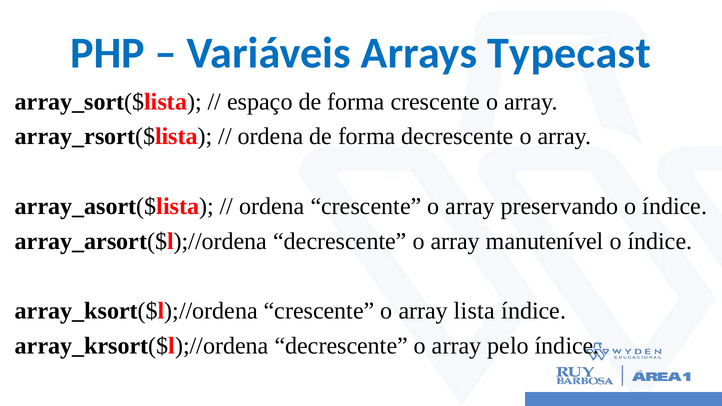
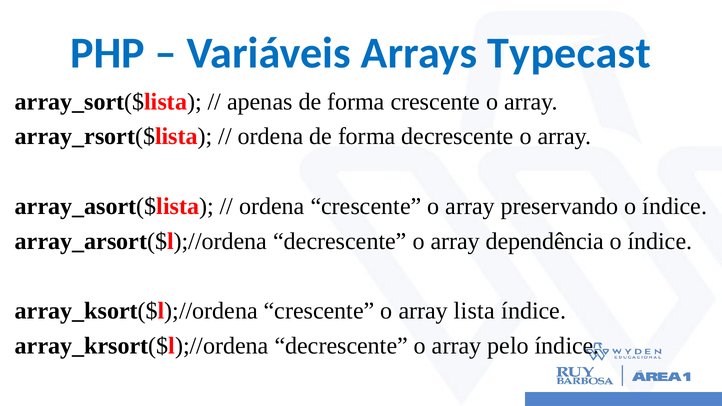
espaço: espaço -> apenas
manutenível: manutenível -> dependência
